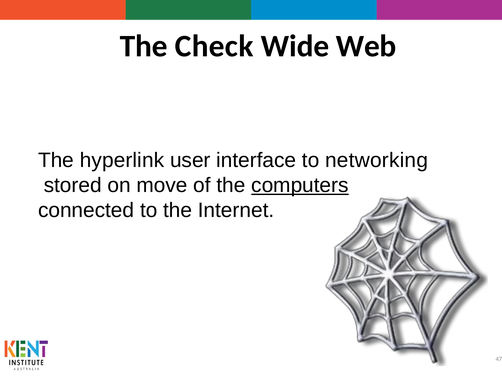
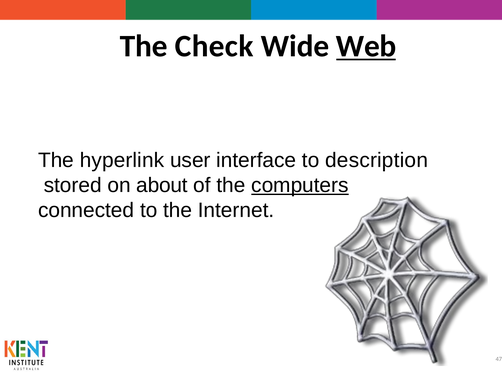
Web underline: none -> present
networking: networking -> description
move: move -> about
